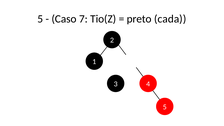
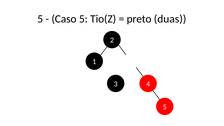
Caso 7: 7 -> 5
cada: cada -> duas
